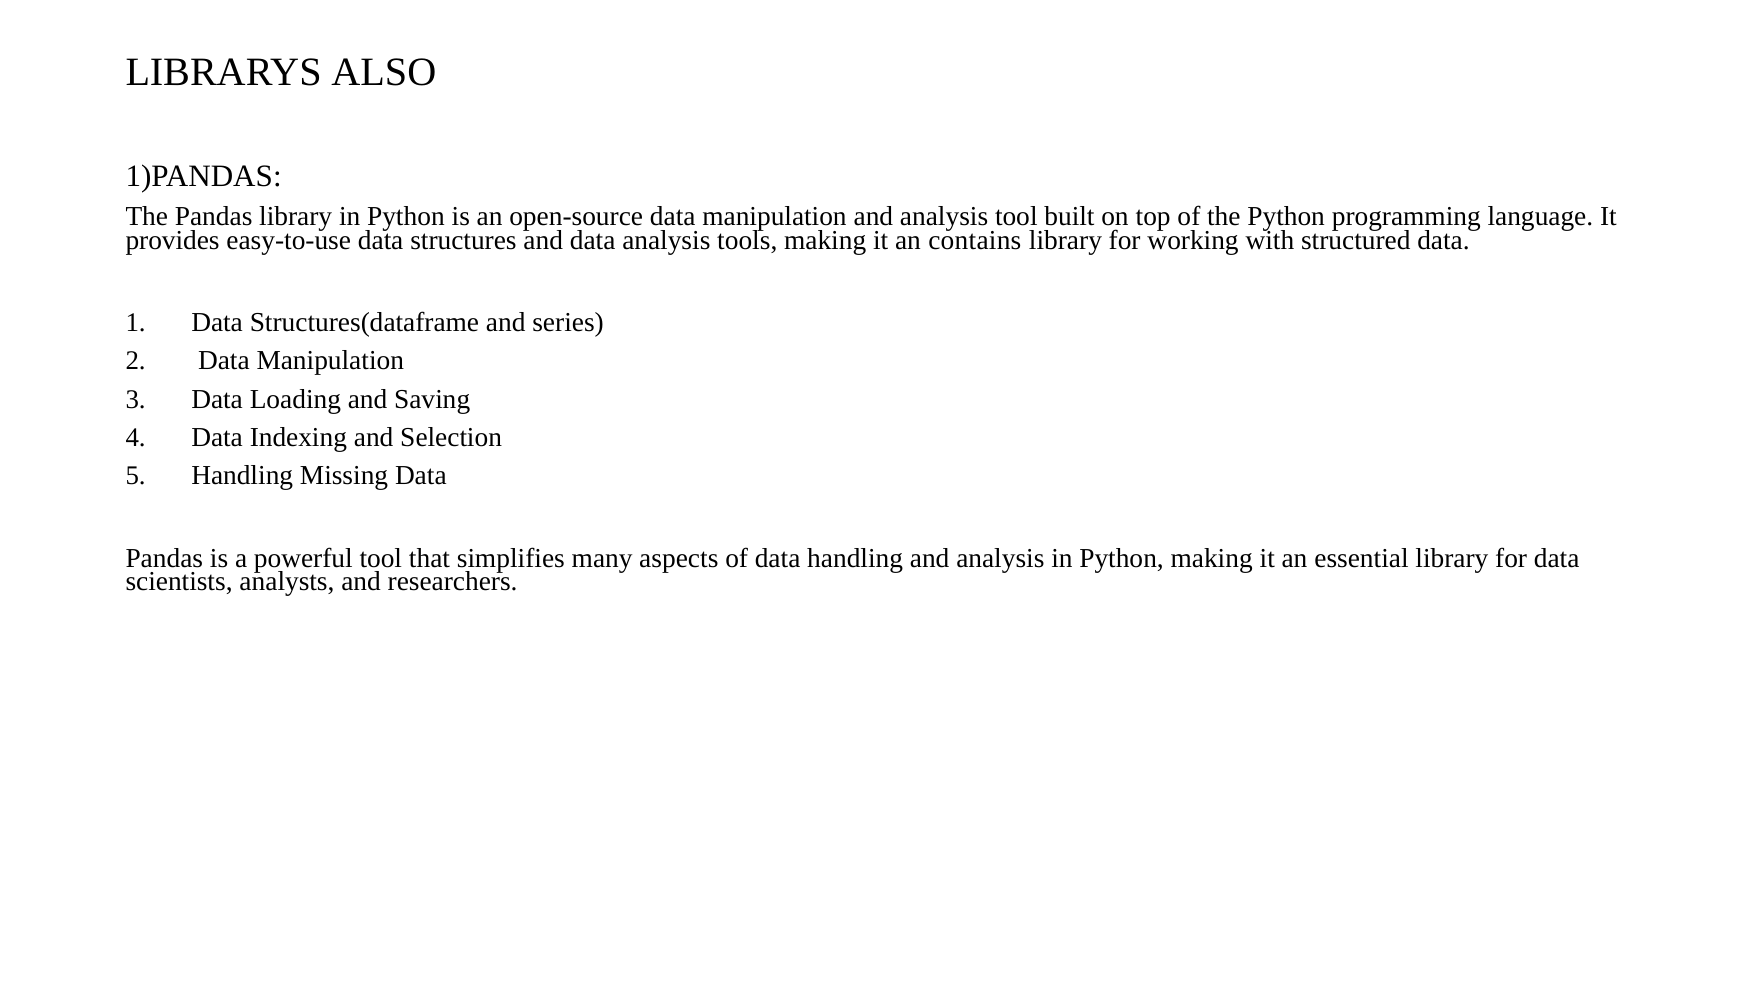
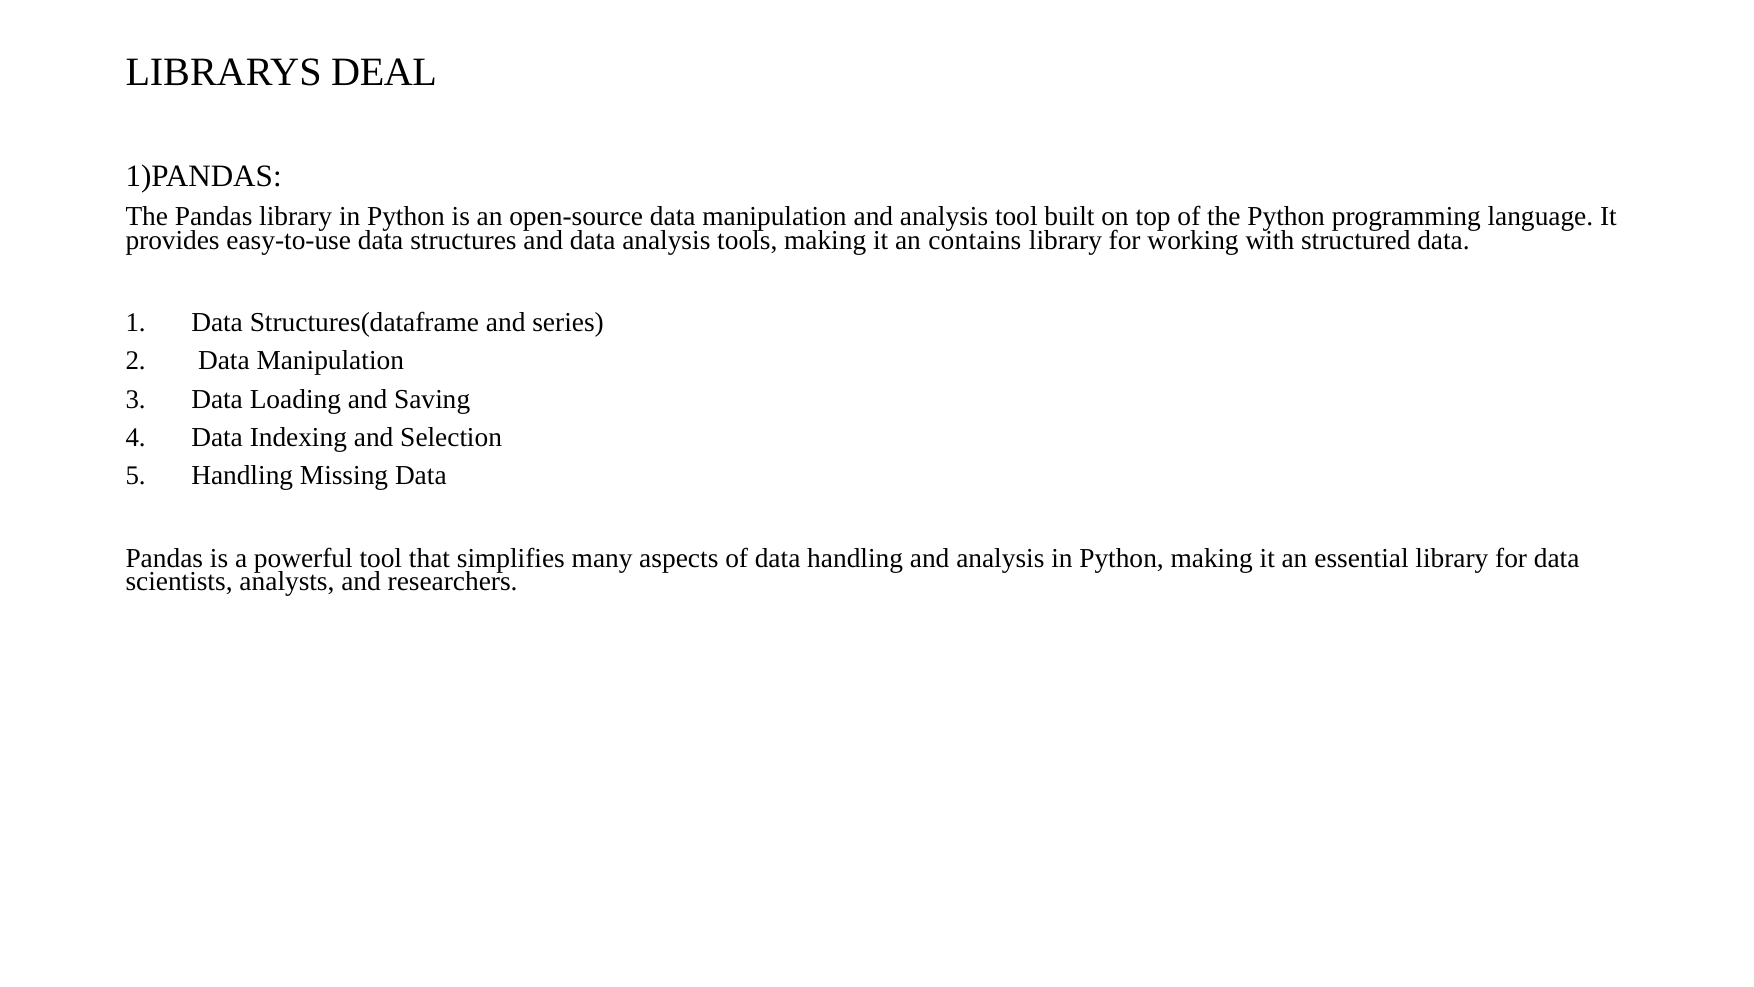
ALSO: ALSO -> DEAL
